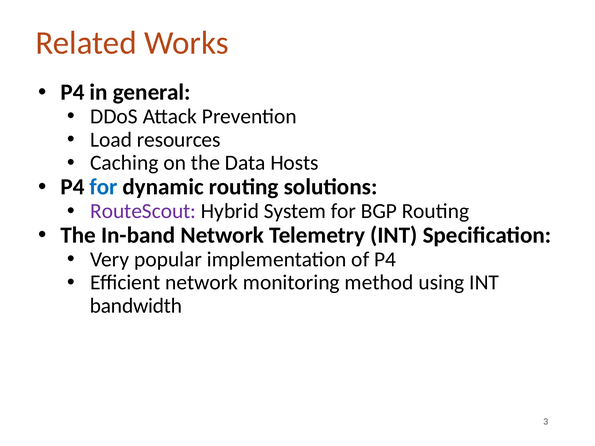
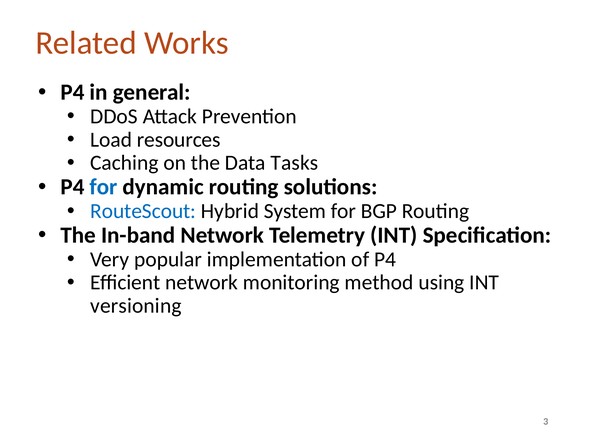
Hosts: Hosts -> Tasks
RouteScout colour: purple -> blue
bandwidth: bandwidth -> versioning
